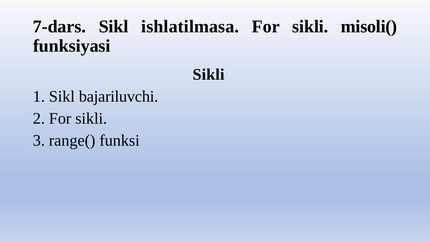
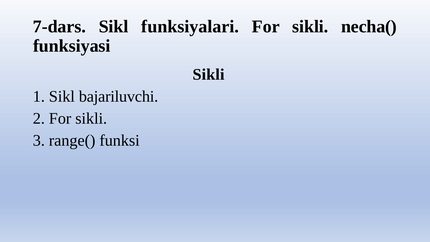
ishlatilmasa: ishlatilmasa -> funksiyalari
misoli(: misoli( -> necha(
